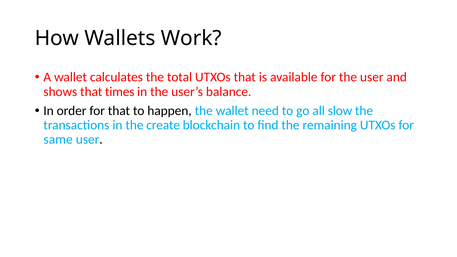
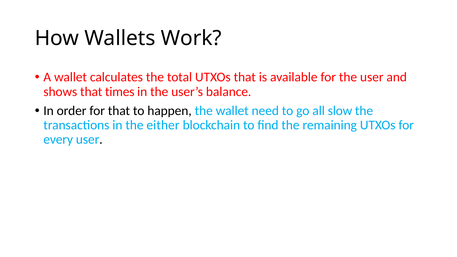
create: create -> either
same: same -> every
